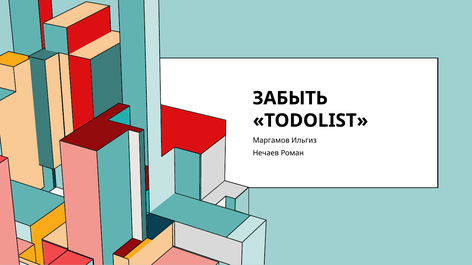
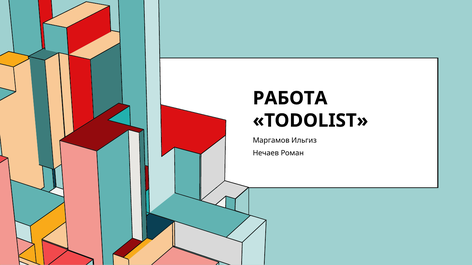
ЗАБЫТЬ: ЗАБЫТЬ -> РАБОТА
